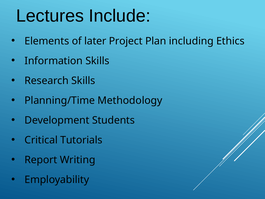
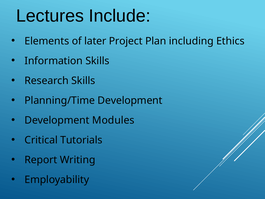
Planning/Time Methodology: Methodology -> Development
Students: Students -> Modules
